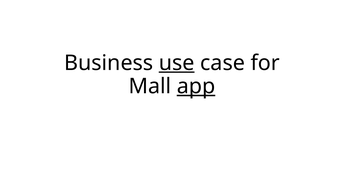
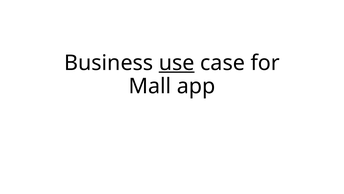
app underline: present -> none
